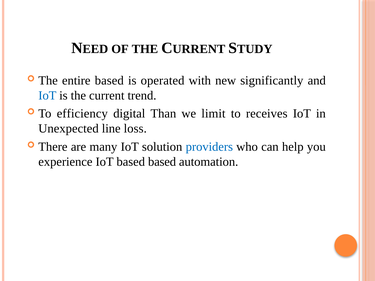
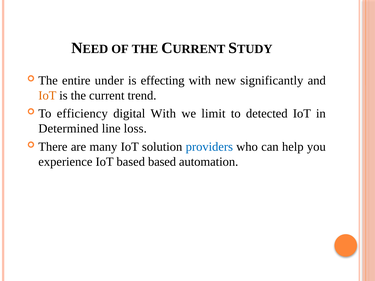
entire based: based -> under
operated: operated -> effecting
IoT at (47, 96) colour: blue -> orange
digital Than: Than -> With
receives: receives -> detected
Unexpected: Unexpected -> Determined
